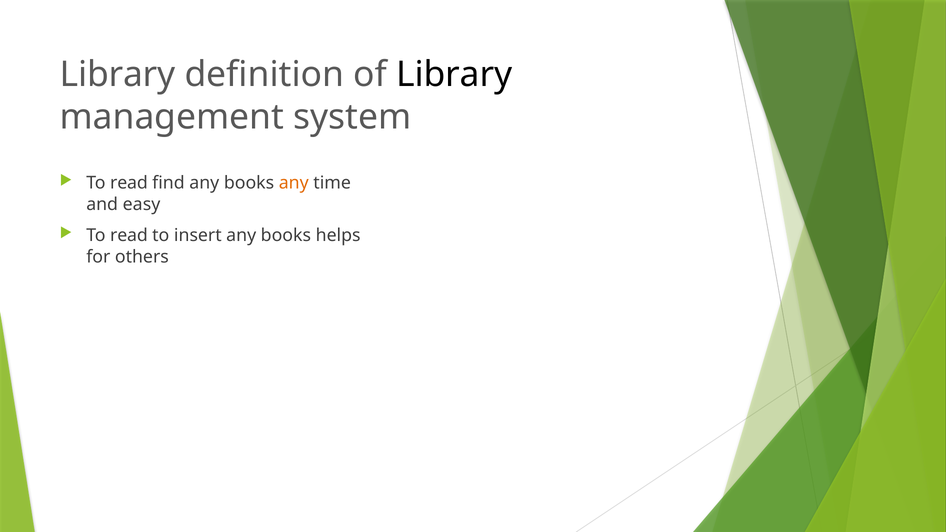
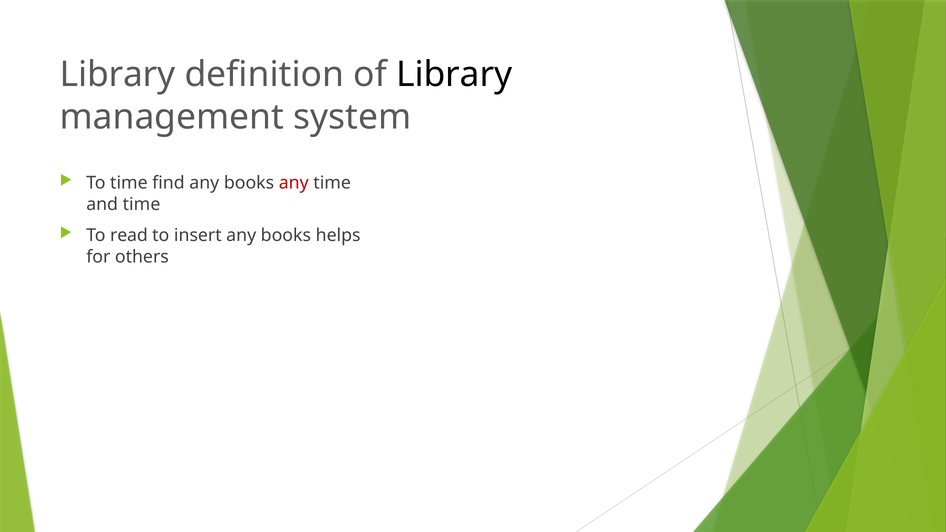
read at (129, 183): read -> time
any at (294, 183) colour: orange -> red
and easy: easy -> time
